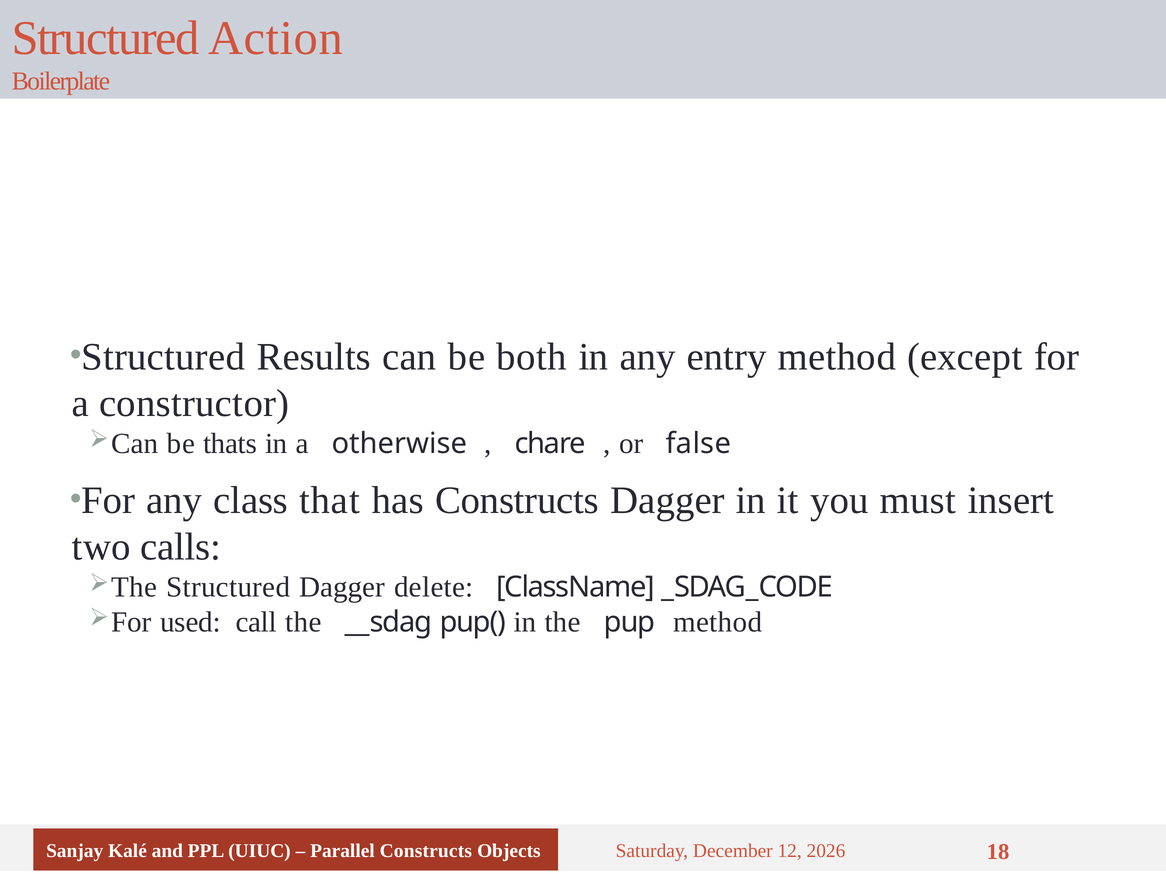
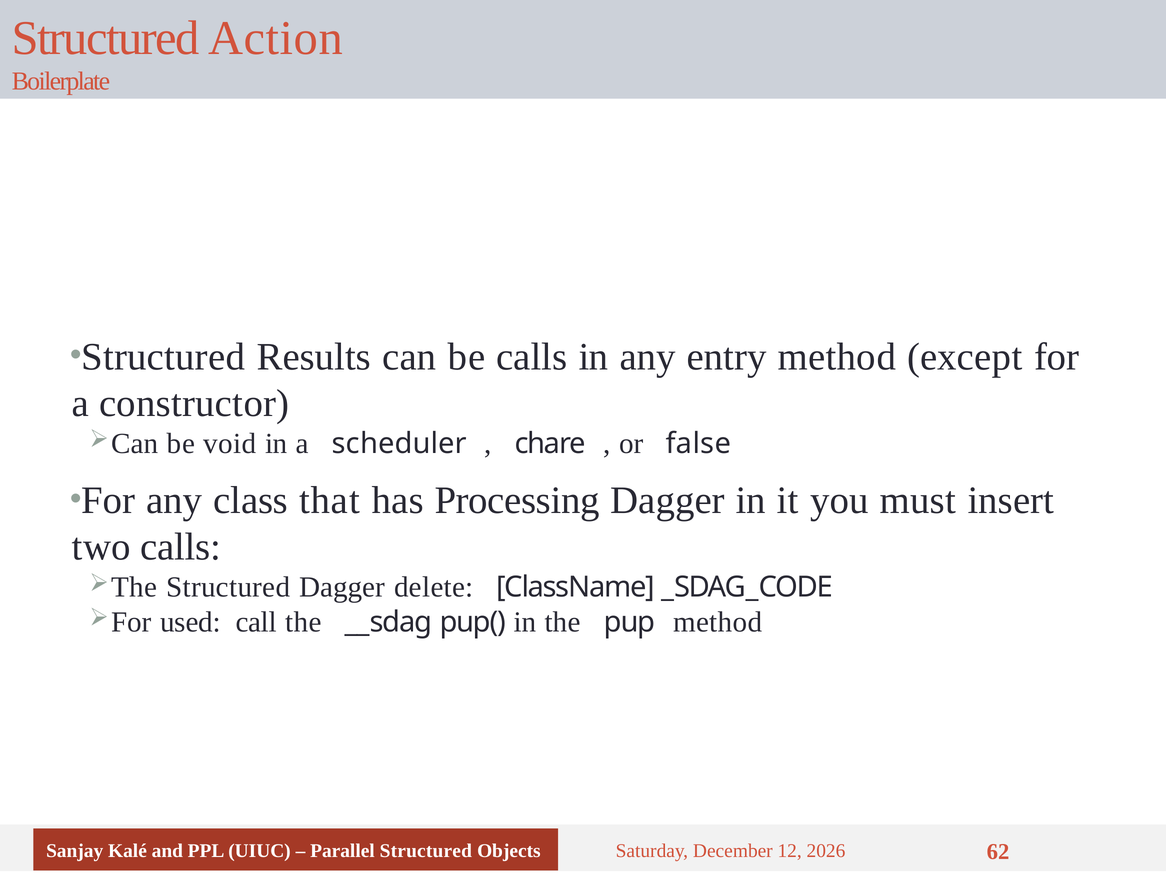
be both: both -> calls
thats: thats -> void
otherwise: otherwise -> scheduler
has Constructs: Constructs -> Processing
Parallel Constructs: Constructs -> Structured
18: 18 -> 62
